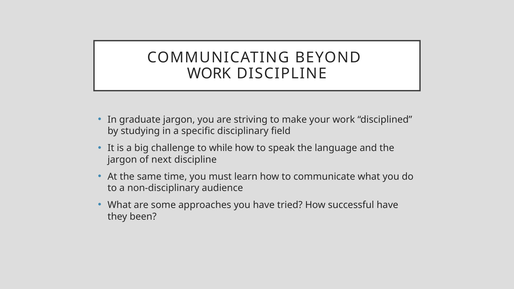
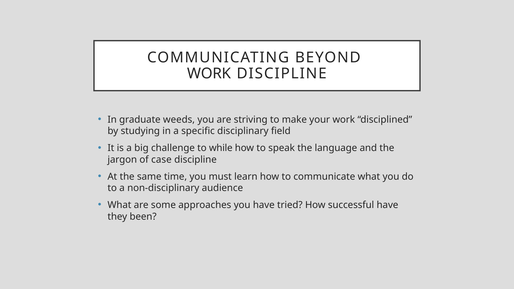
graduate jargon: jargon -> weeds
next: next -> case
